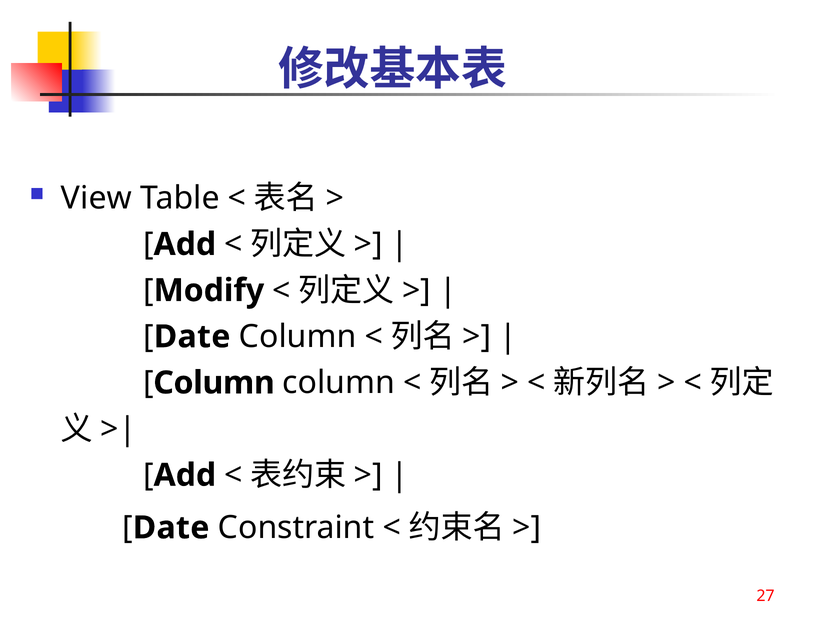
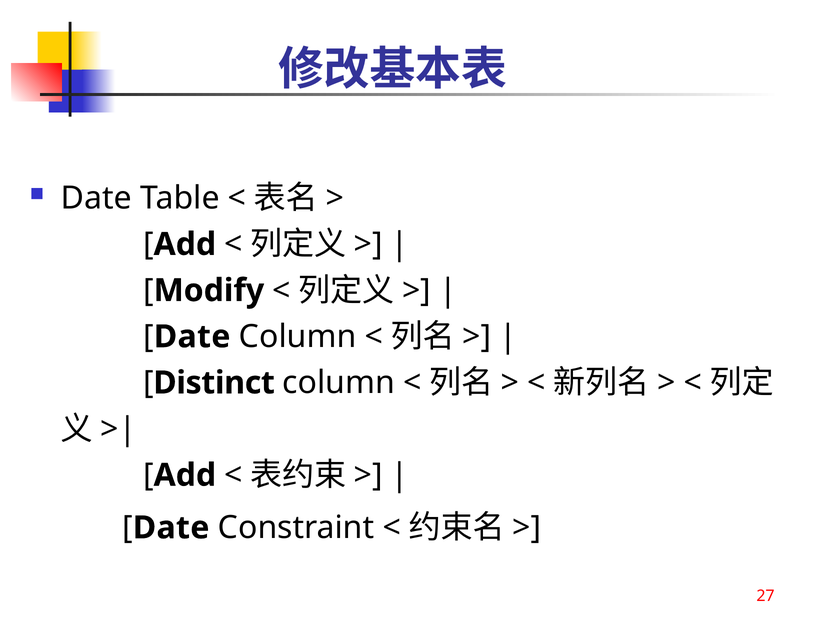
View at (96, 198): View -> Date
Column at (214, 383): Column -> Distinct
